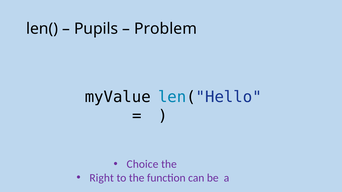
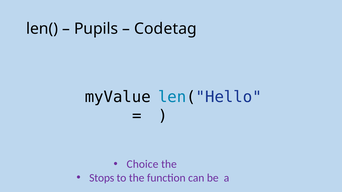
Problem: Problem -> Codetag
Right: Right -> Stops
